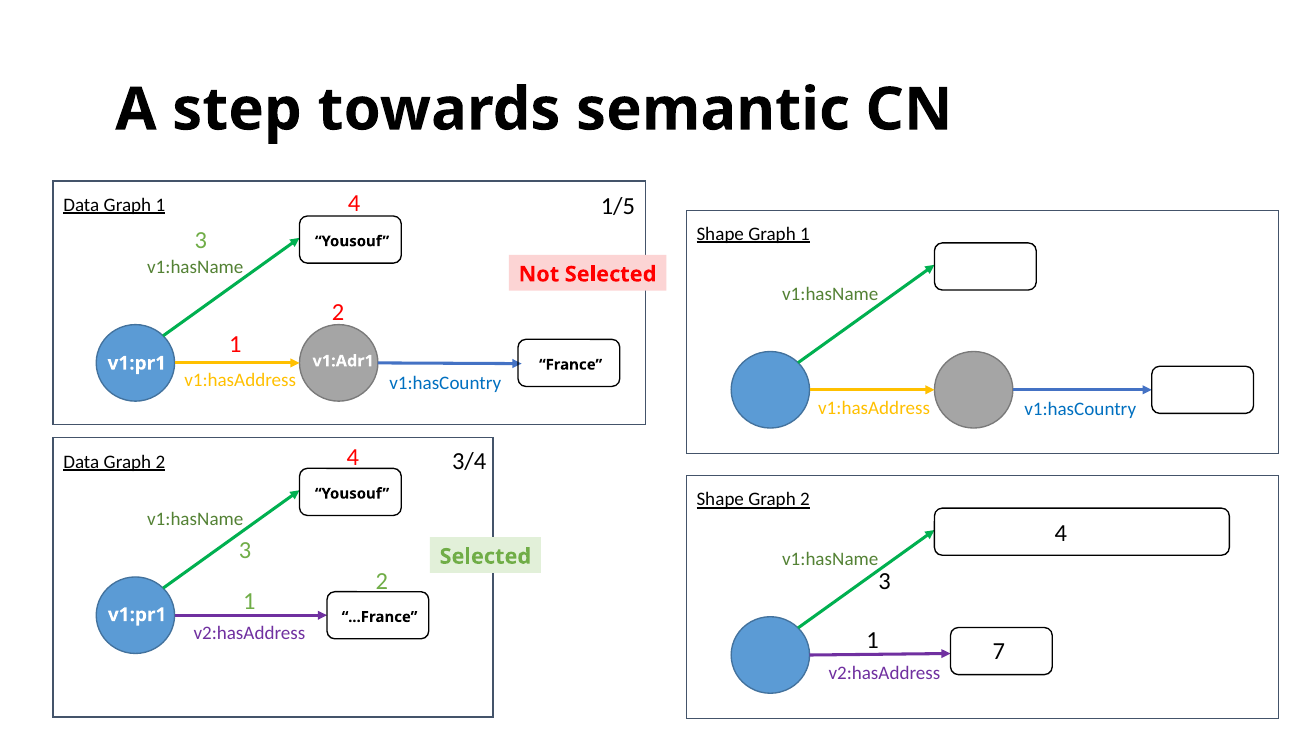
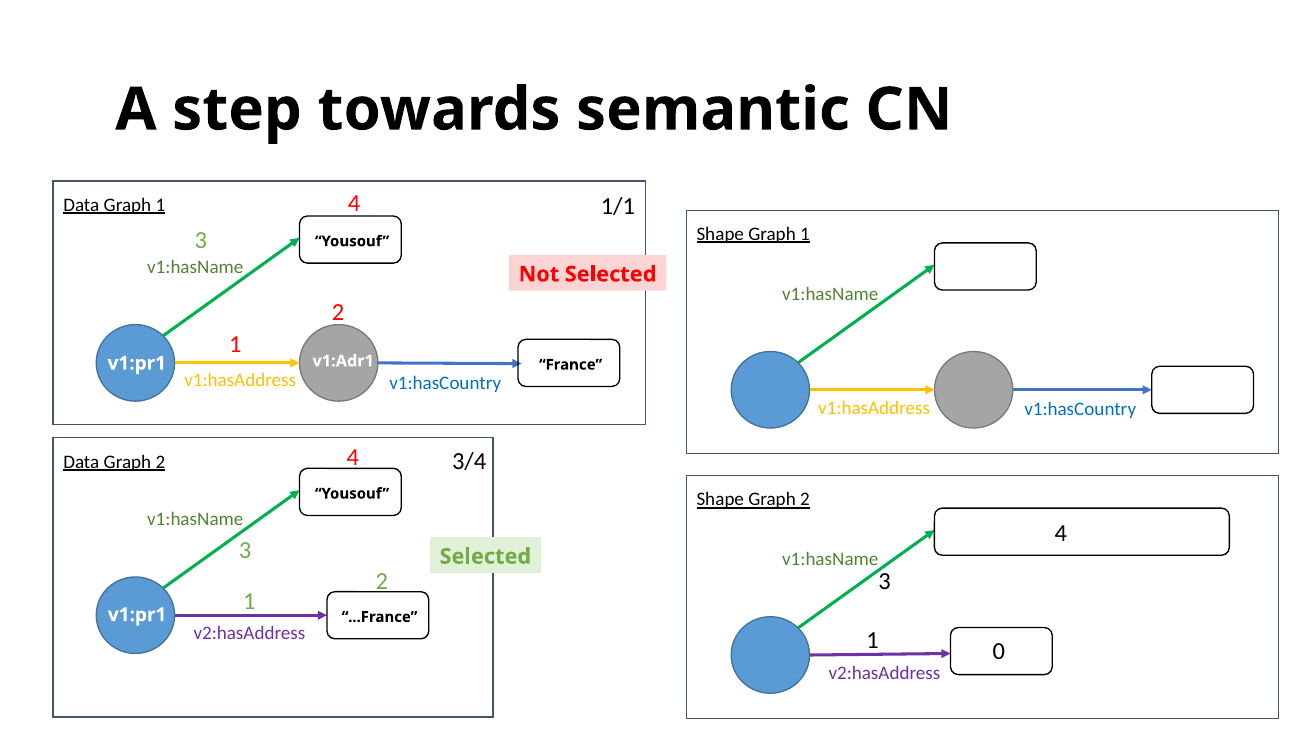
1/5: 1/5 -> 1/1
7: 7 -> 0
